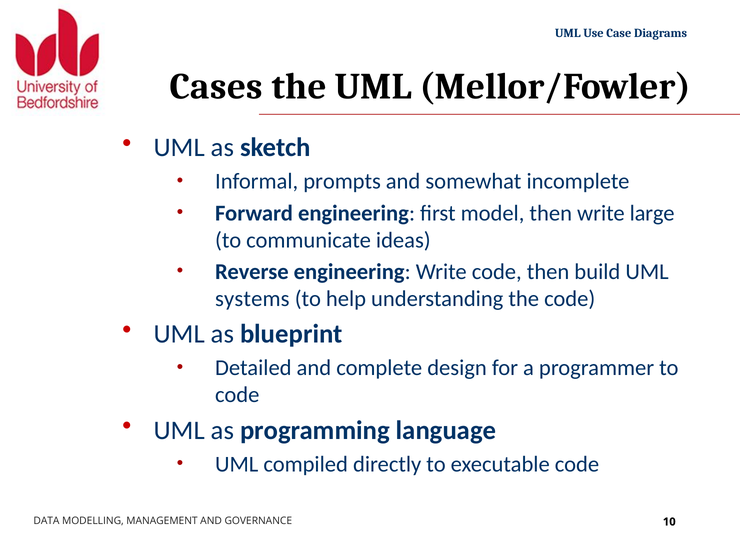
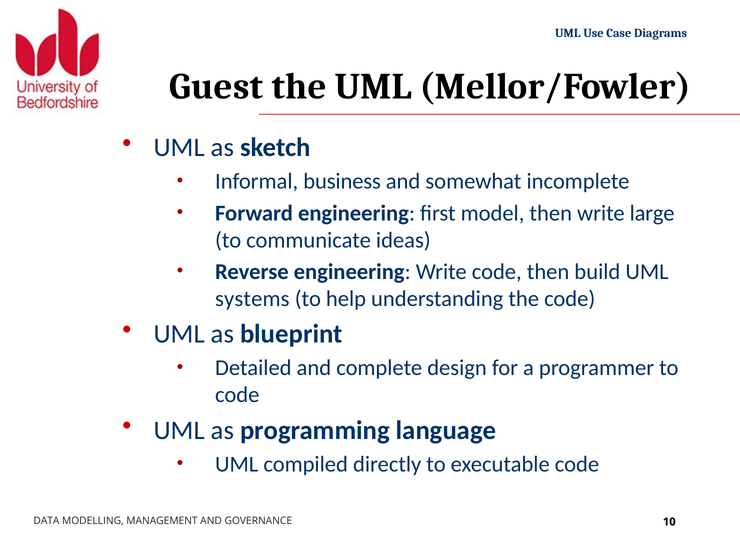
Cases: Cases -> Guest
prompts: prompts -> business
